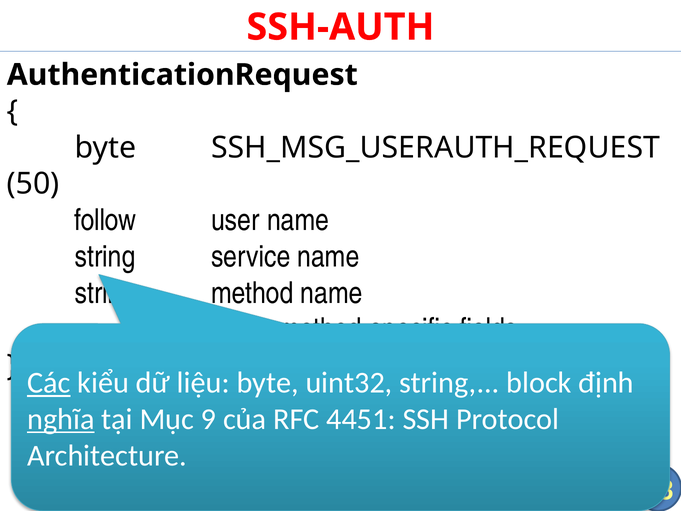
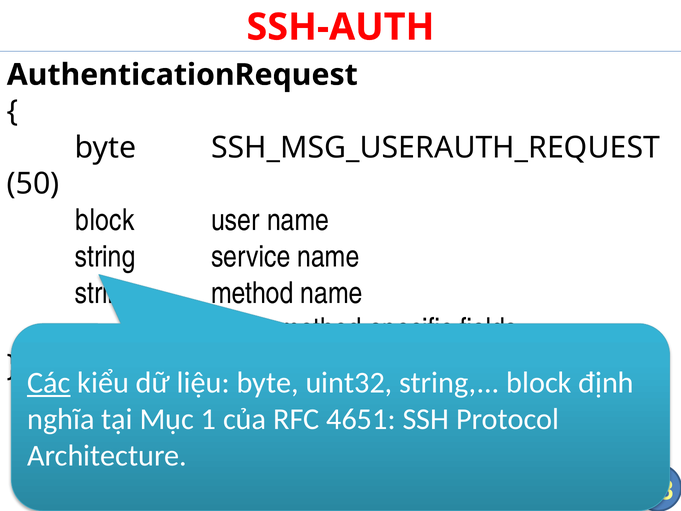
follow at (105, 220): follow -> block
nghĩa underline: present -> none
9: 9 -> 1
4451: 4451 -> 4651
